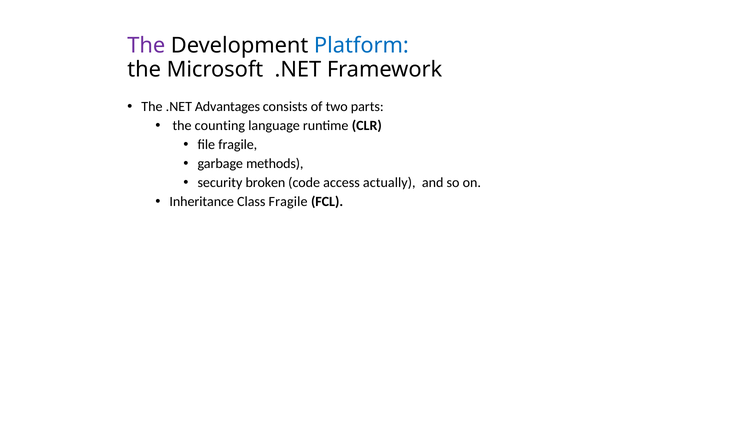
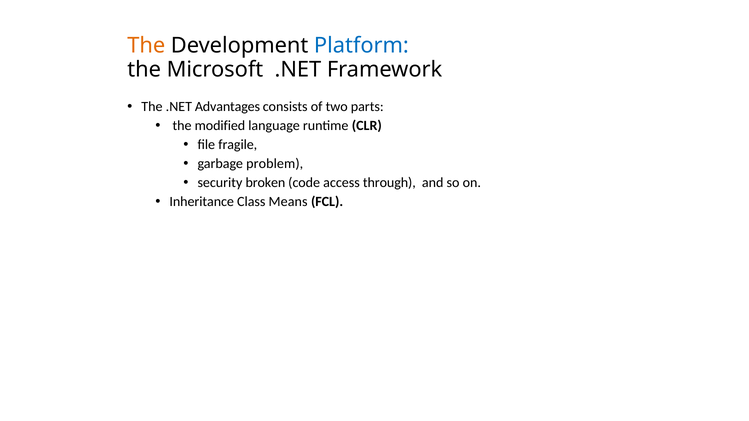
The at (146, 46) colour: purple -> orange
counting: counting -> modified
methods: methods -> problem
actually: actually -> through
Class Fragile: Fragile -> Means
